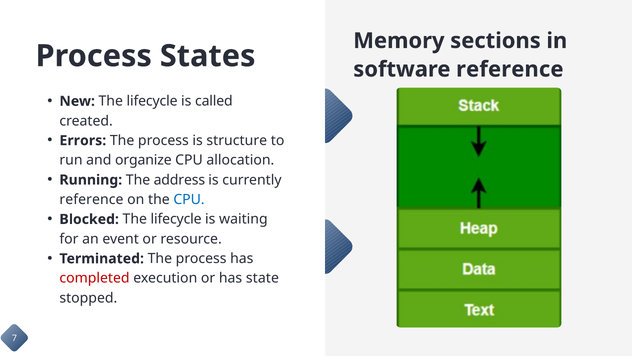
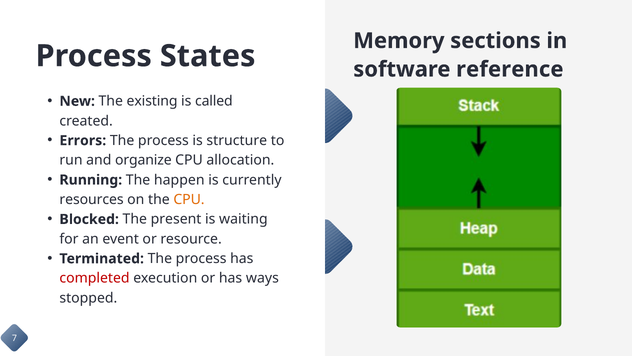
New The lifecycle: lifecycle -> existing
address: address -> happen
reference at (91, 199): reference -> resources
CPU at (189, 199) colour: blue -> orange
Blocked The lifecycle: lifecycle -> present
state: state -> ways
